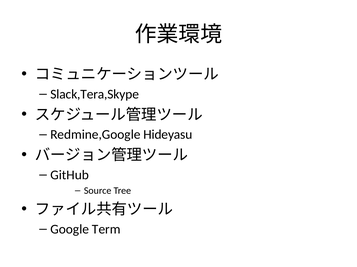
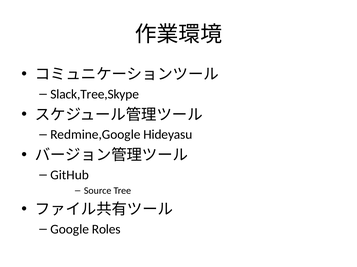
Slack,Tera,Skype: Slack,Tera,Skype -> Slack,Tree,Skype
Term: Term -> Roles
